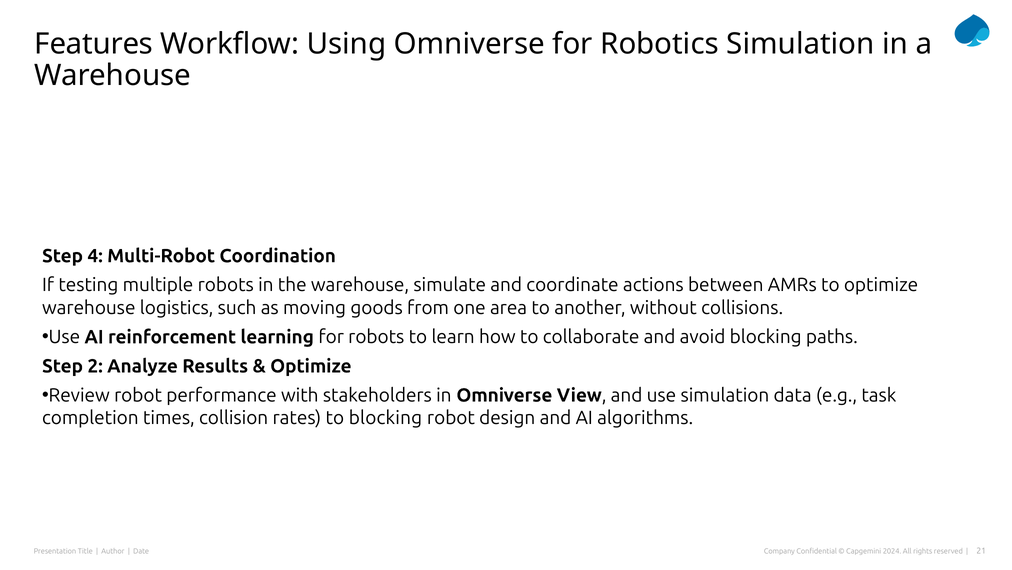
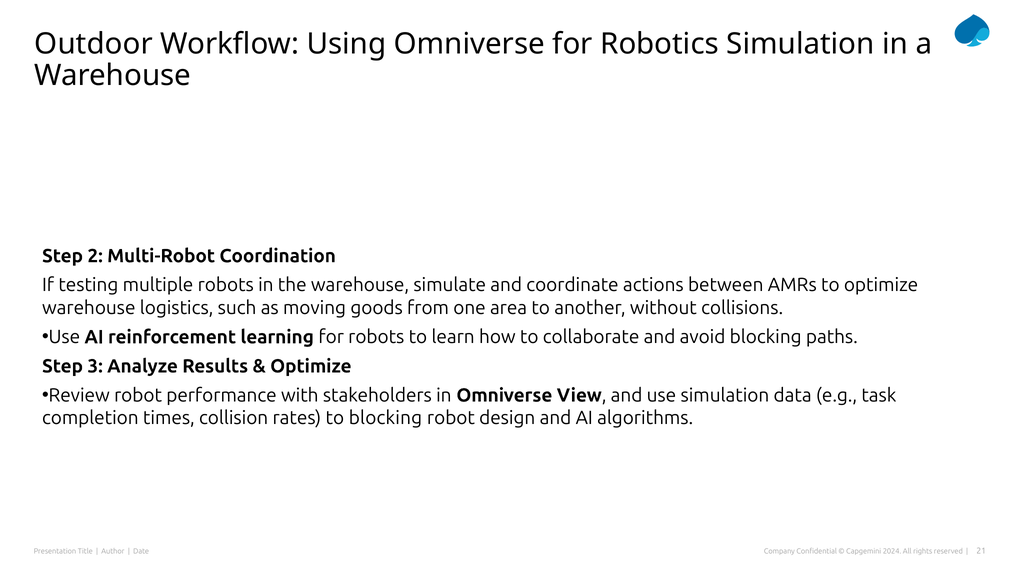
Features: Features -> Outdoor
4: 4 -> 2
2: 2 -> 3
